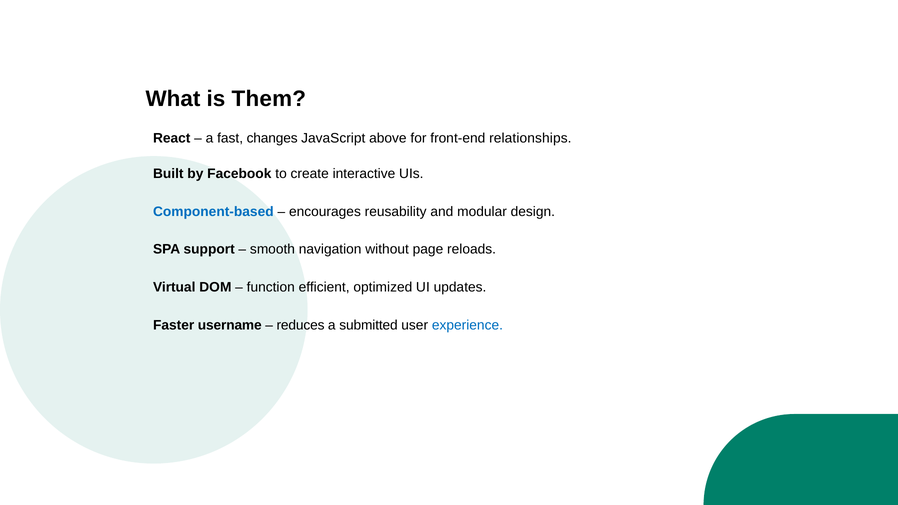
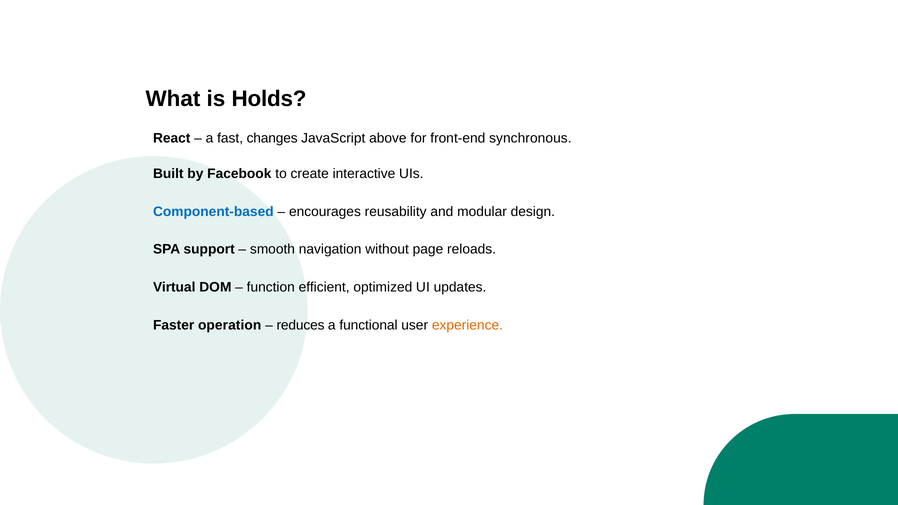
Them: Them -> Holds
relationships: relationships -> synchronous
username: username -> operation
submitted: submitted -> functional
experience colour: blue -> orange
